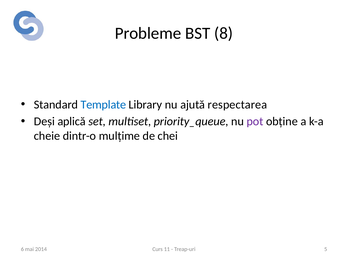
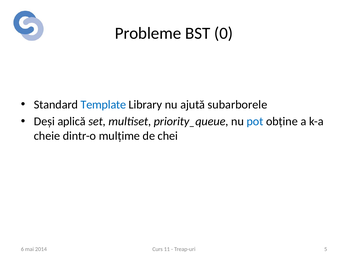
8: 8 -> 0
respectarea: respectarea -> subarborele
pot colour: purple -> blue
